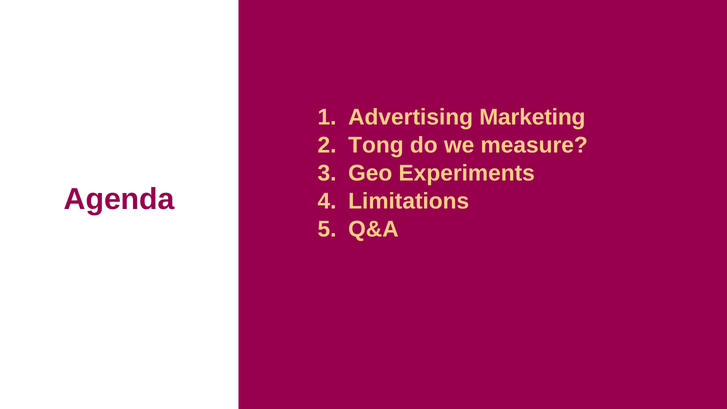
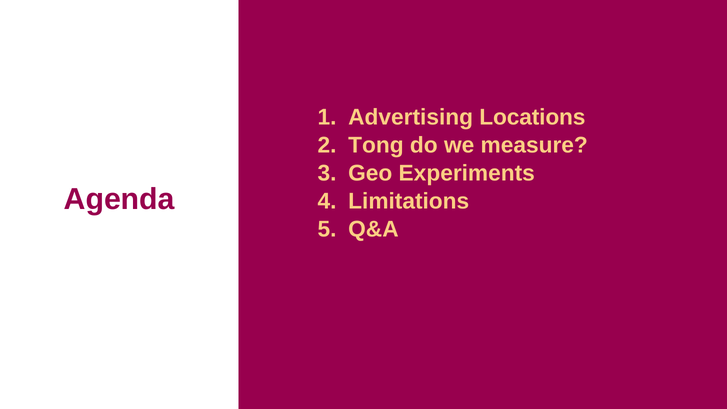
Marketing: Marketing -> Locations
